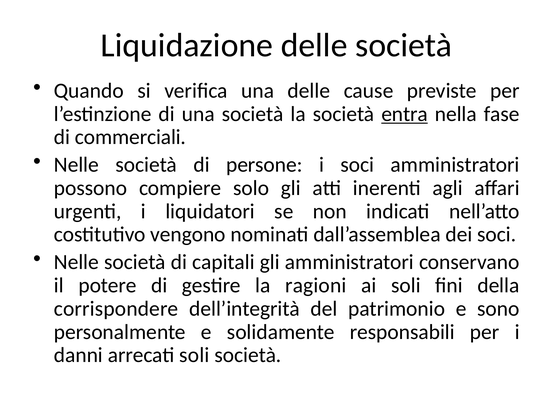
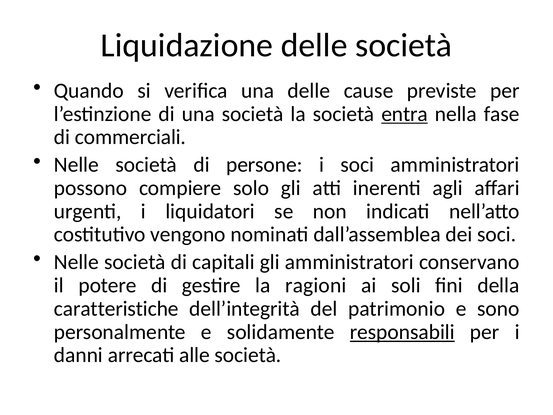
corrispondere: corrispondere -> caratteristiche
responsabili underline: none -> present
arrecati soli: soli -> alle
